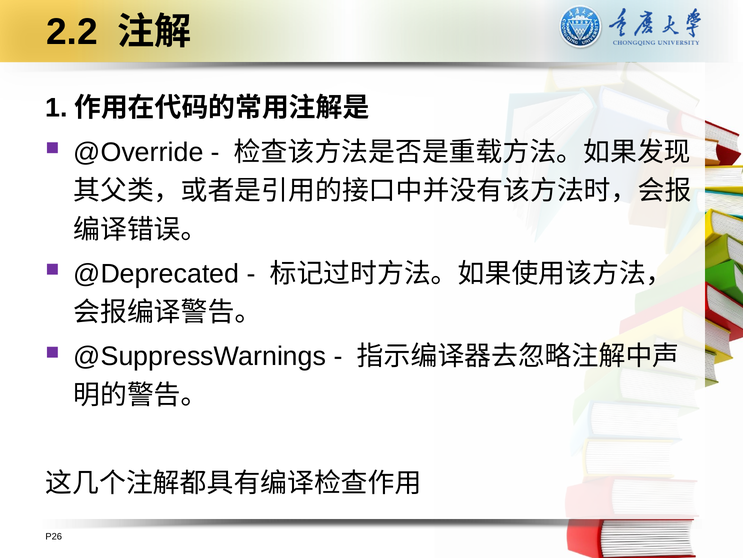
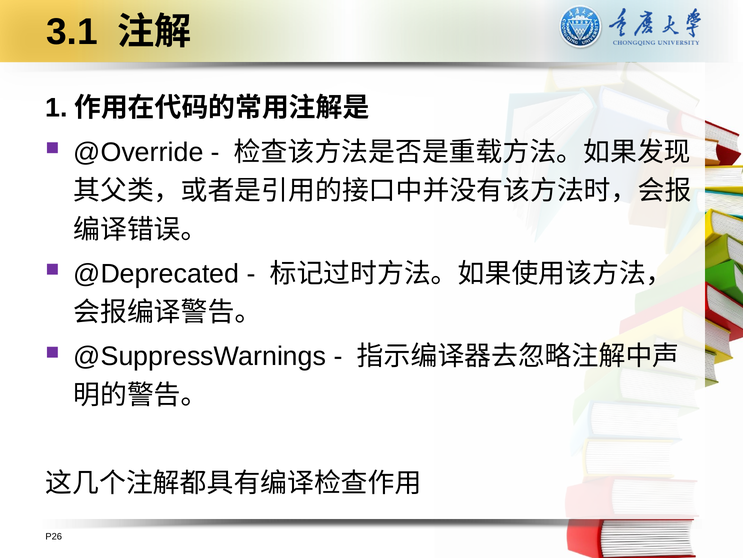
2.2: 2.2 -> 3.1
